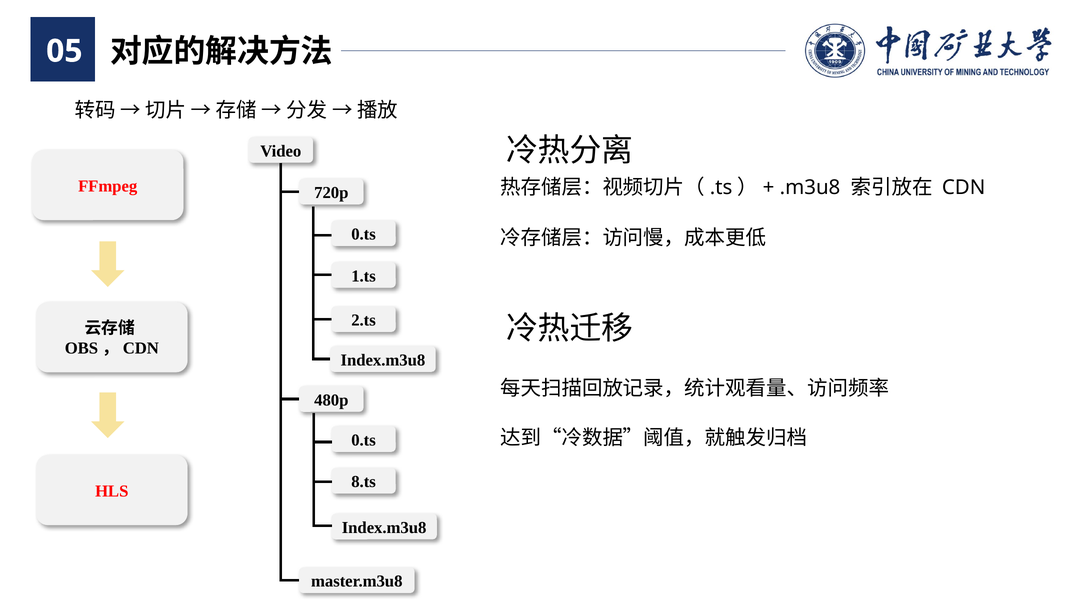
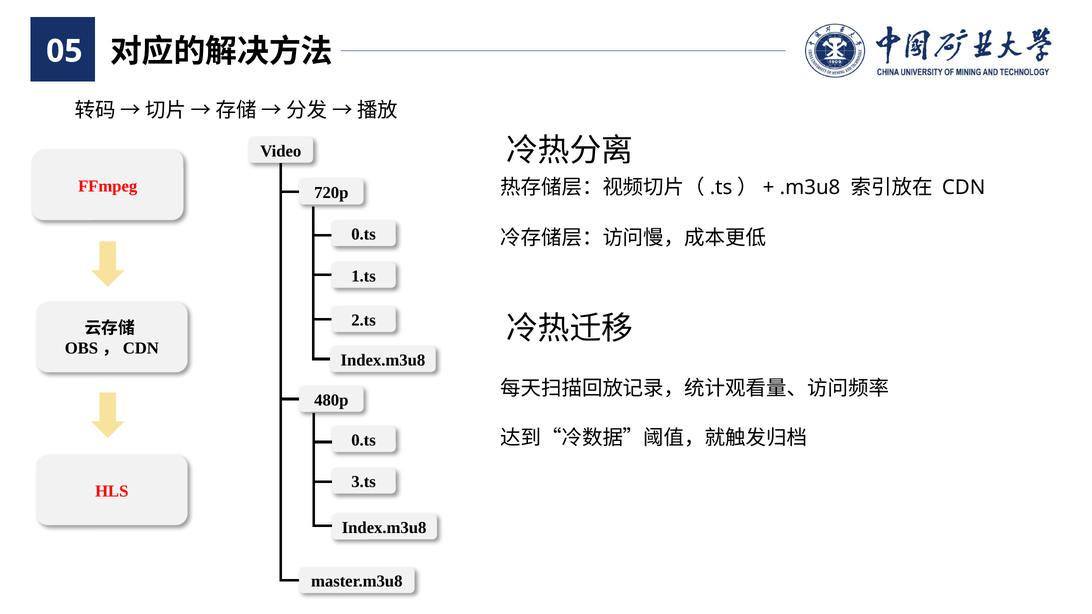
8.ts: 8.ts -> 3.ts
